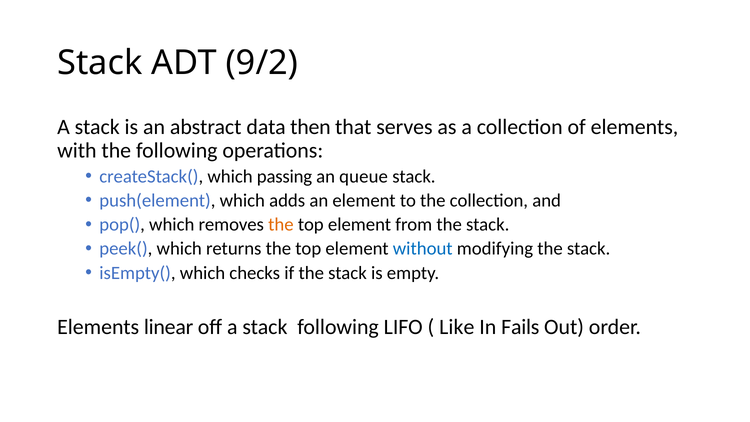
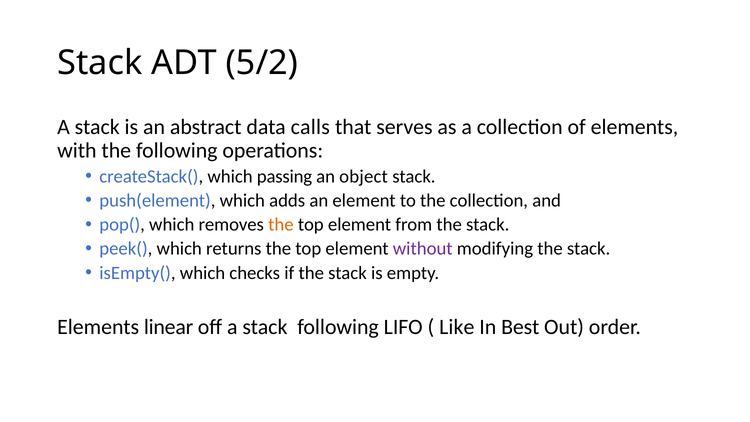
9/2: 9/2 -> 5/2
then: then -> calls
queue: queue -> object
without colour: blue -> purple
Fails: Fails -> Best
